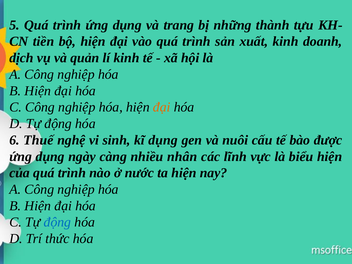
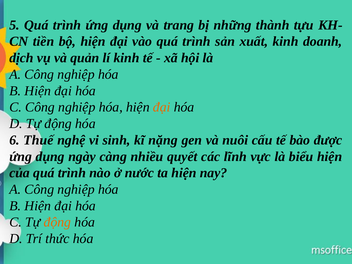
kĩ dụng: dụng -> nặng
nhân: nhân -> quyết
động at (57, 222) colour: blue -> orange
